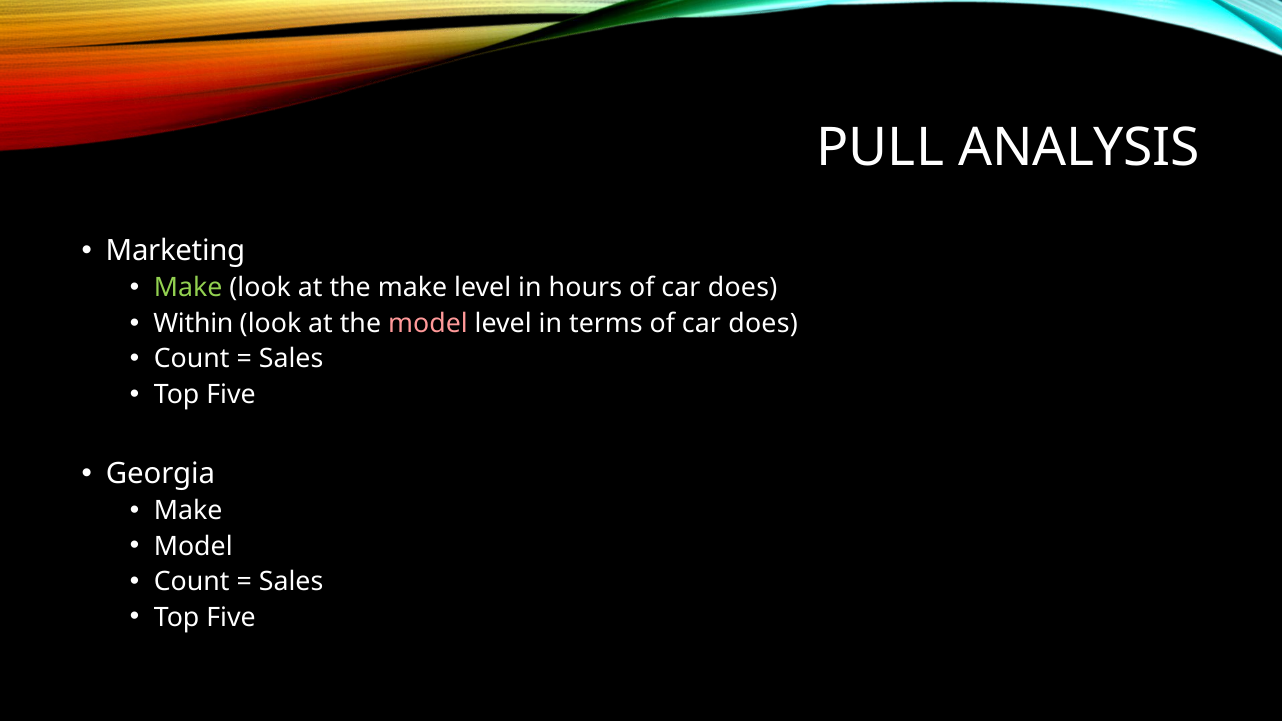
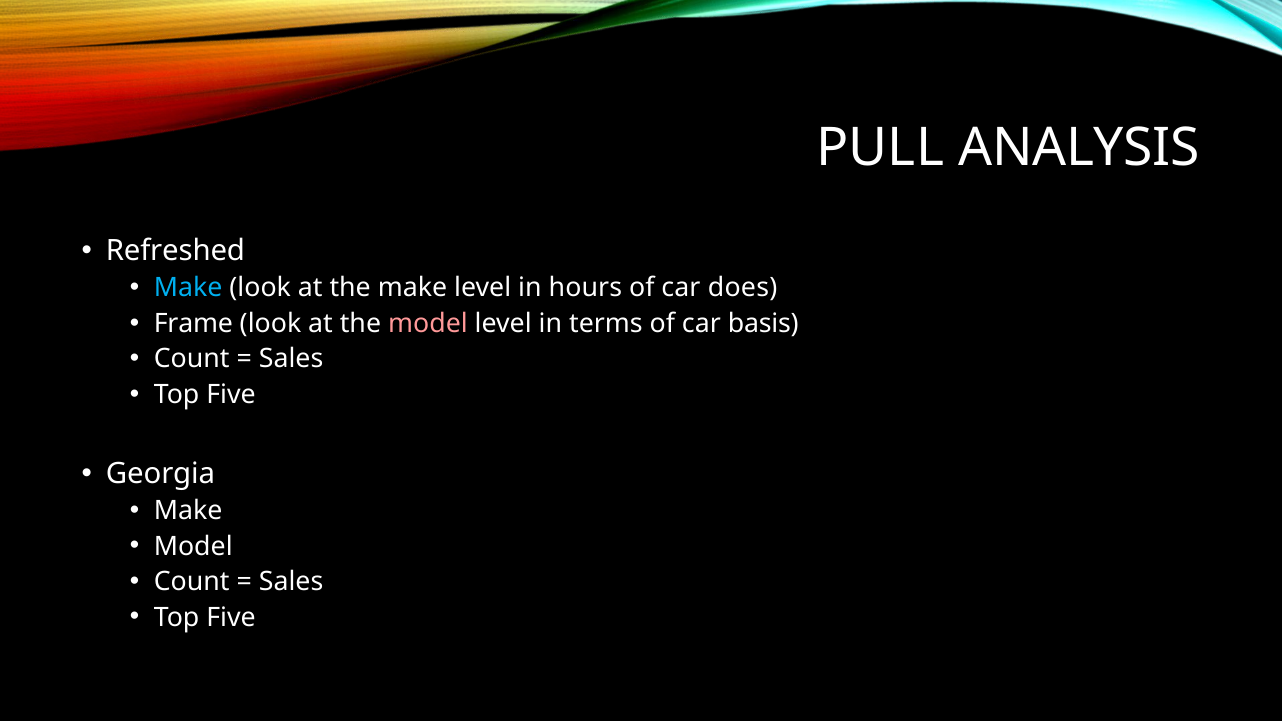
Marketing: Marketing -> Refreshed
Make at (188, 288) colour: light green -> light blue
Within: Within -> Frame
terms of car does: does -> basis
